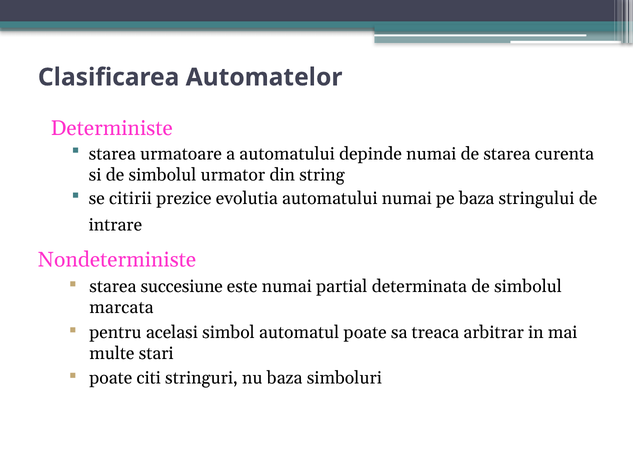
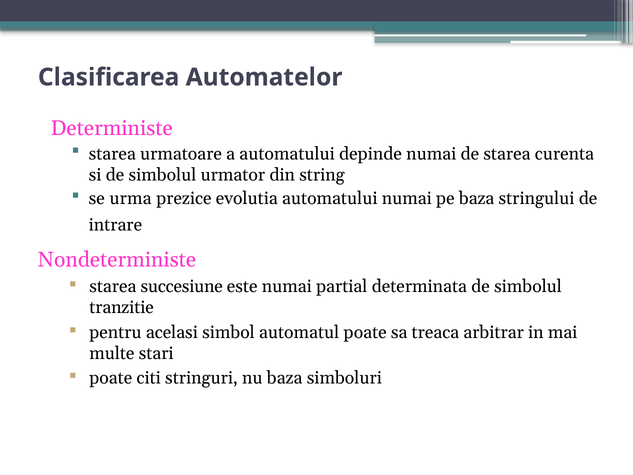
citirii: citirii -> urma
marcata: marcata -> tranzitie
